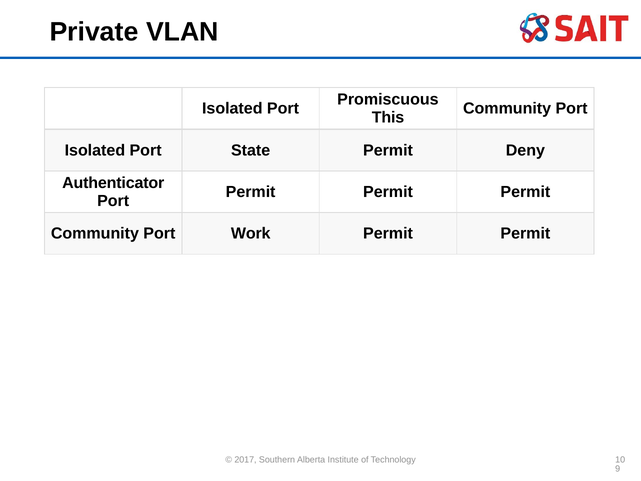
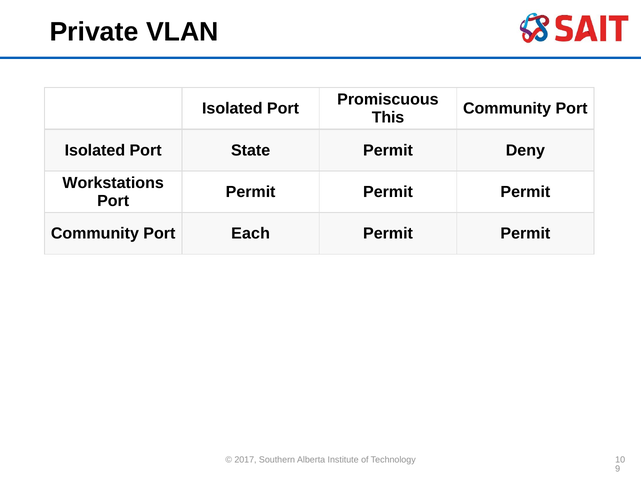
Authenticator: Authenticator -> Workstations
Work: Work -> Each
